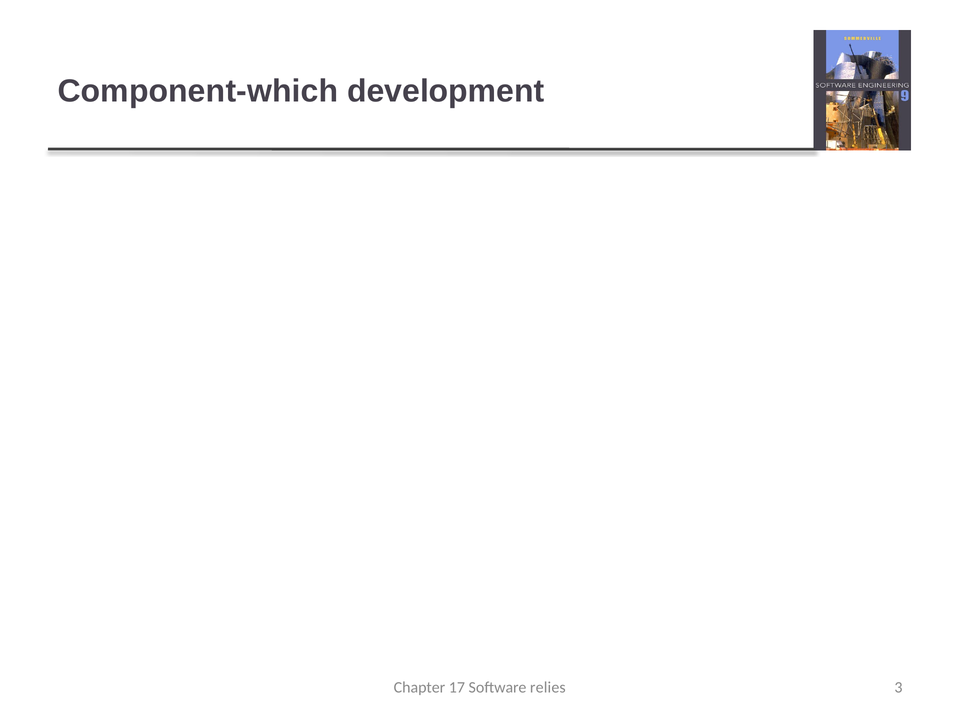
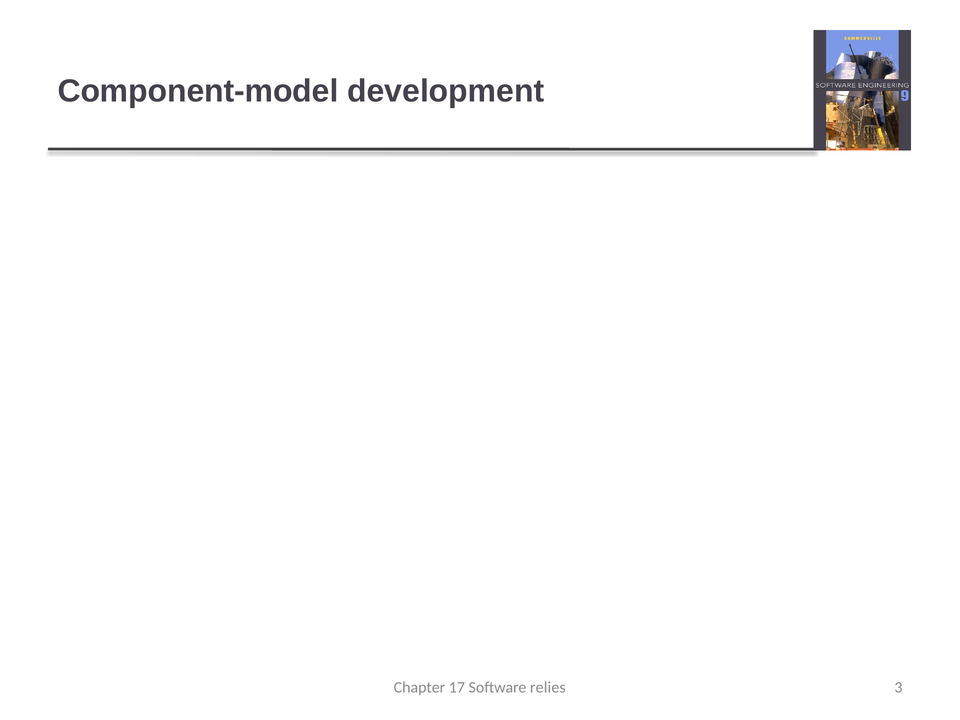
Component-which: Component-which -> Component-model
